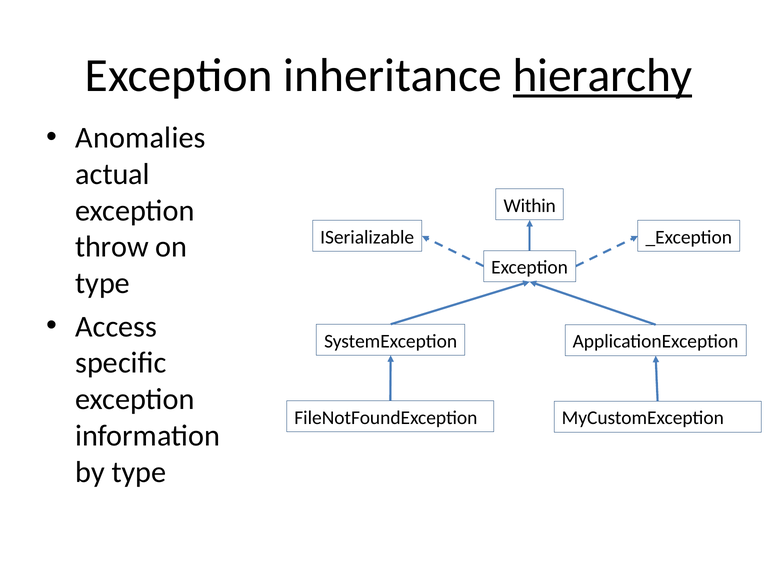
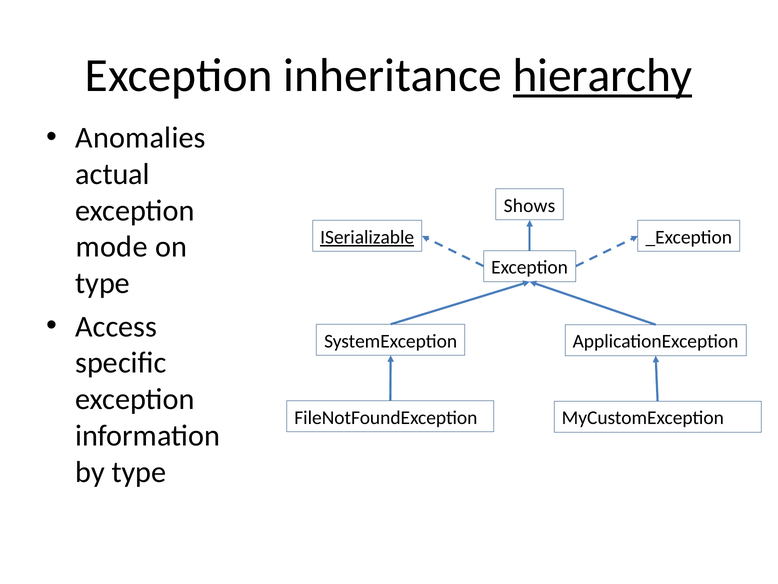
Within: Within -> Shows
ISerializable underline: none -> present
throw: throw -> mode
